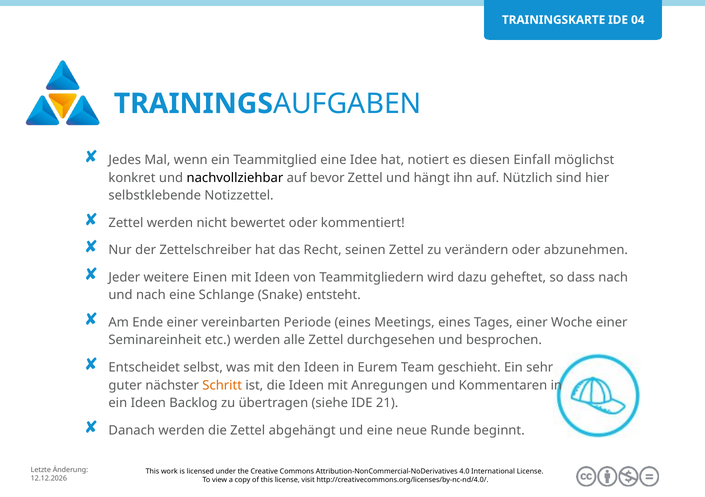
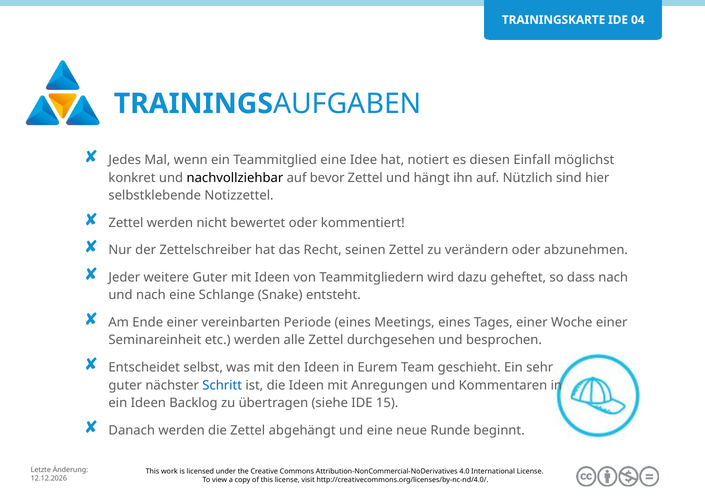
weitere Einen: Einen -> Guter
Schritt colour: orange -> blue
21: 21 -> 15
